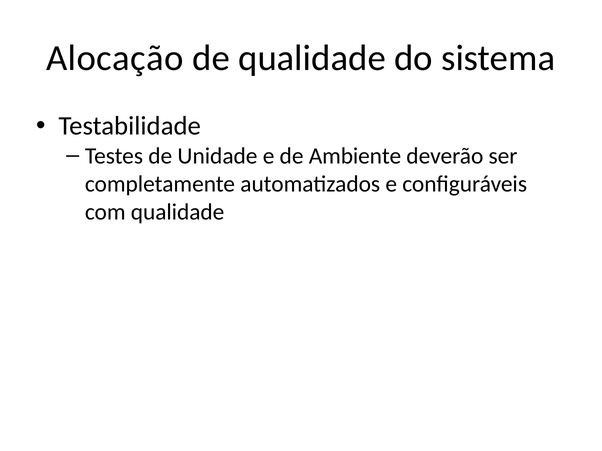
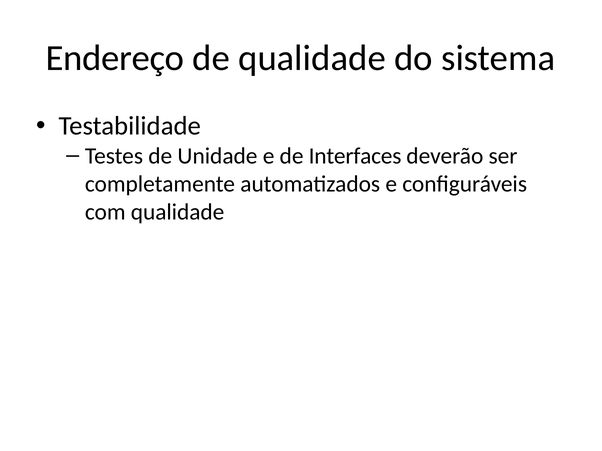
Alocação: Alocação -> Endereço
Ambiente: Ambiente -> Interfaces
